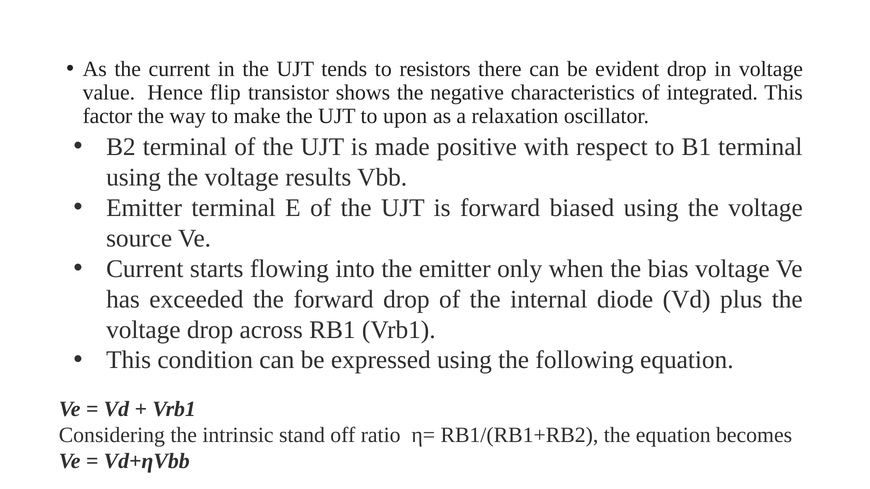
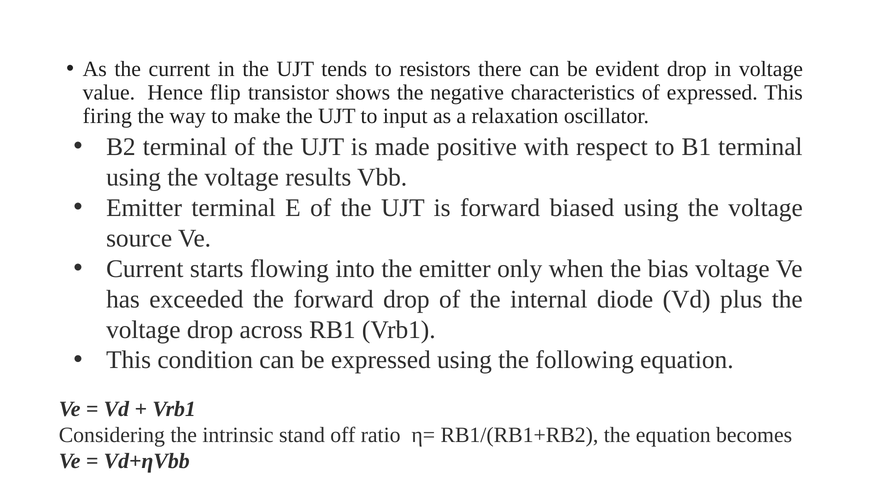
of integrated: integrated -> expressed
factor: factor -> firing
upon: upon -> input
